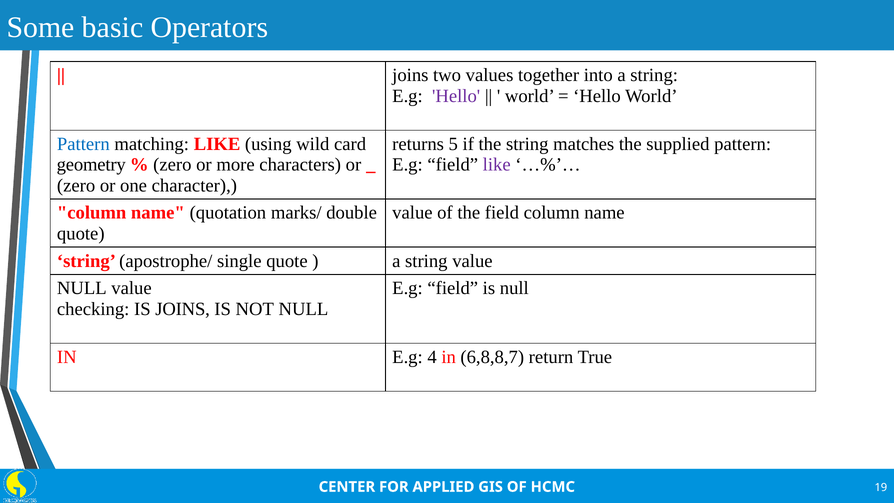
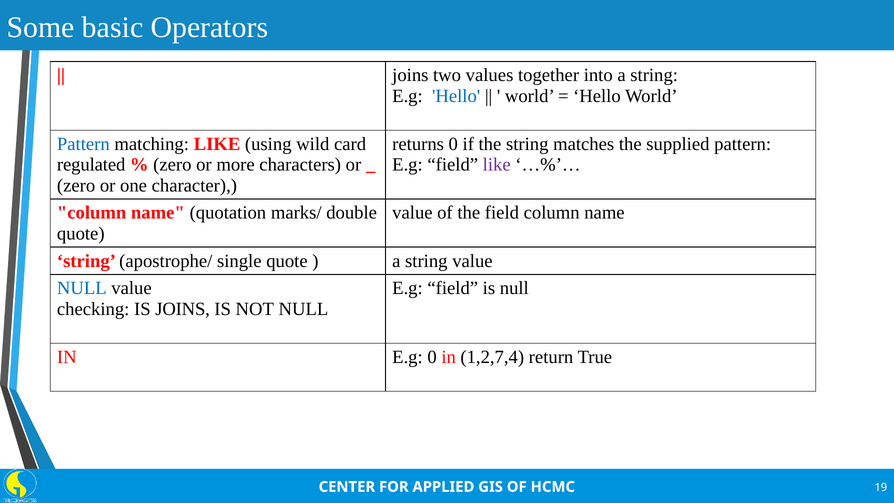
Hello at (456, 96) colour: purple -> blue
returns 5: 5 -> 0
geometry: geometry -> regulated
NULL at (82, 288) colour: black -> blue
E.g 4: 4 -> 0
6,8,8,7: 6,8,8,7 -> 1,2,7,4
